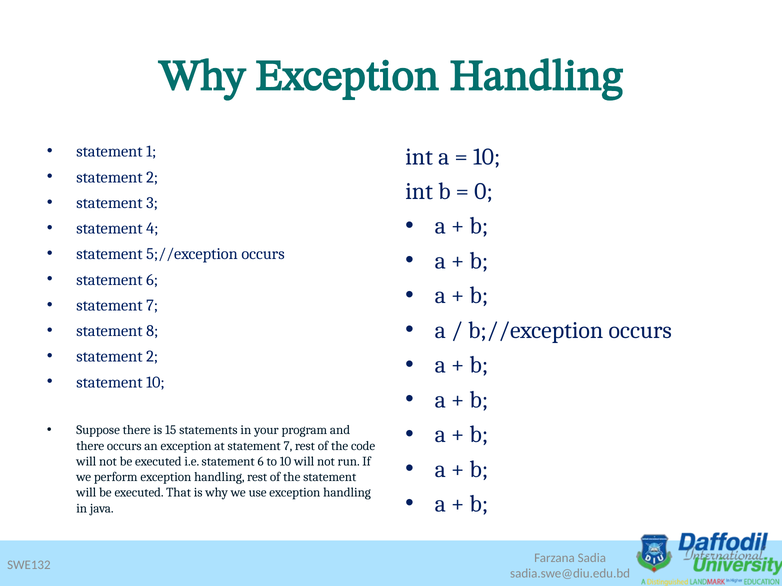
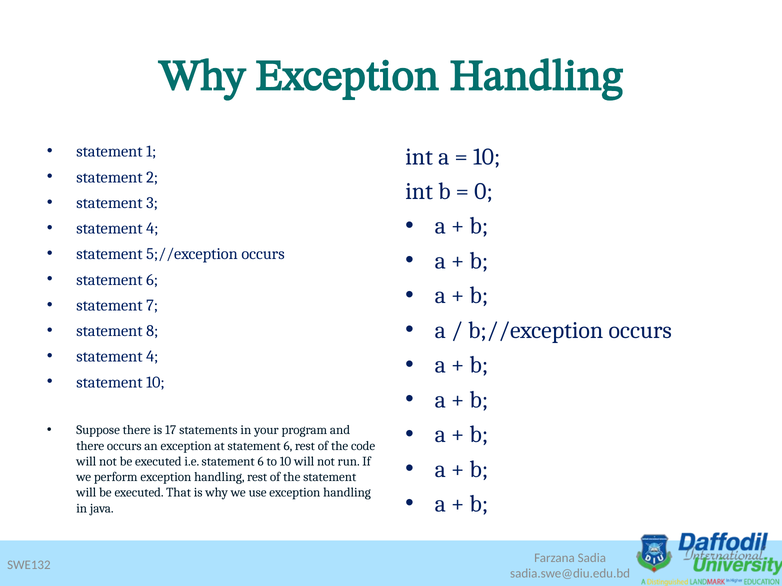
2 at (152, 357): 2 -> 4
15: 15 -> 17
at statement 7: 7 -> 6
